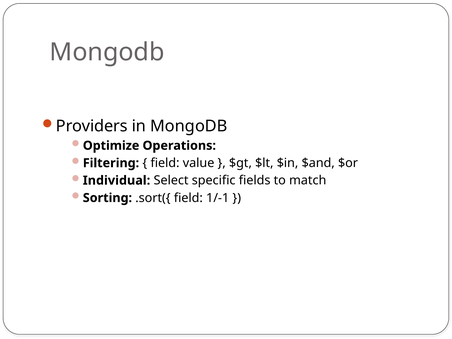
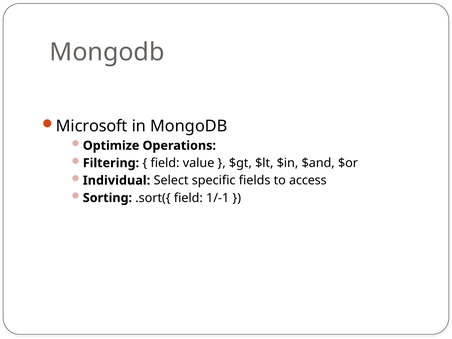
Providers: Providers -> Microsoft
match: match -> access
